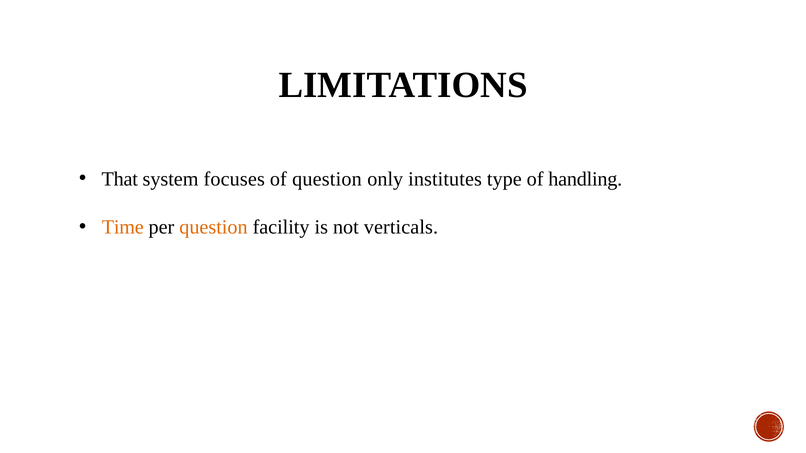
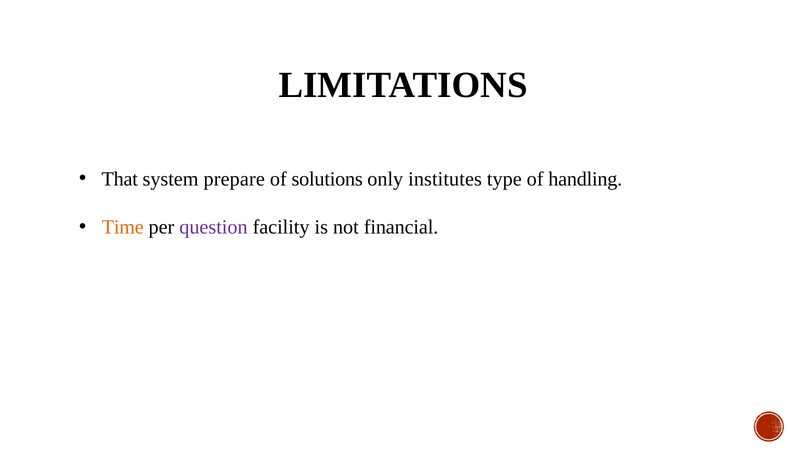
focuses: focuses -> prepare
of question: question -> solutions
question at (213, 227) colour: orange -> purple
verticals: verticals -> financial
